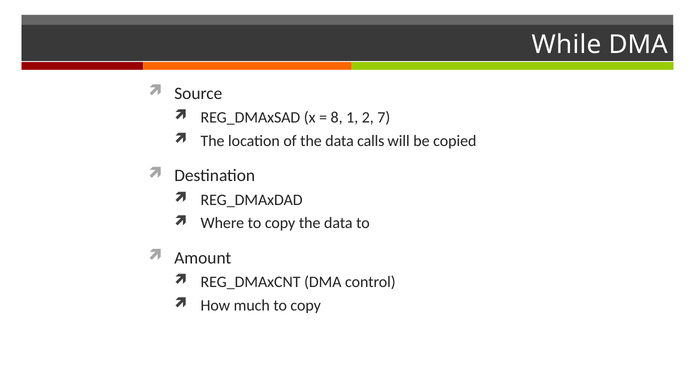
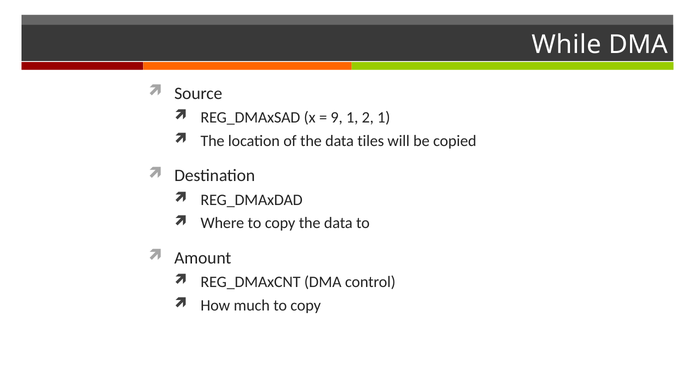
8: 8 -> 9
2 7: 7 -> 1
calls: calls -> tiles
